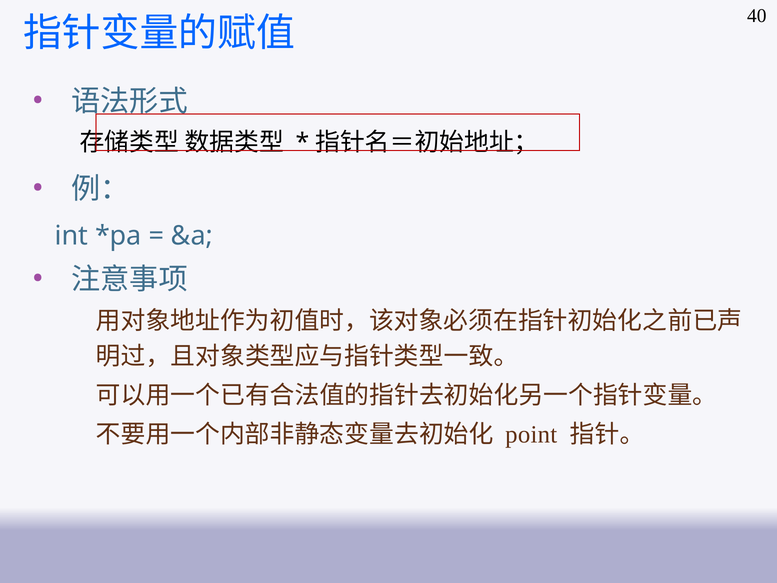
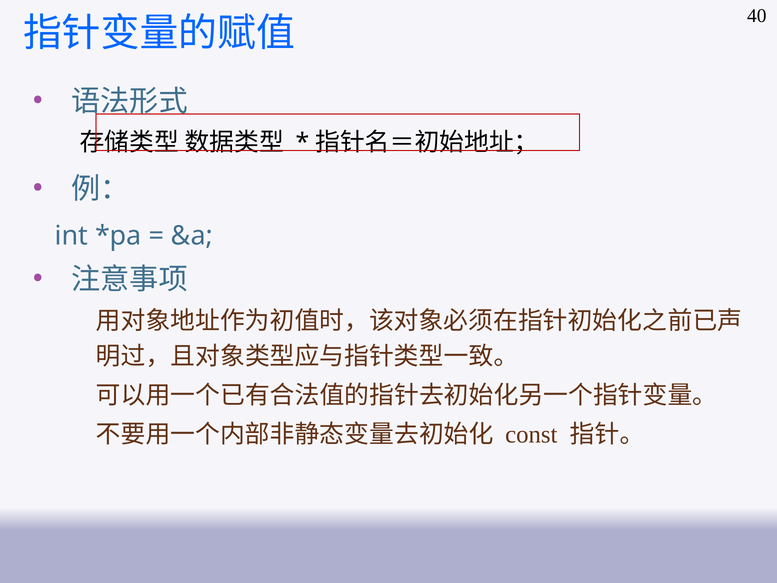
point: point -> const
